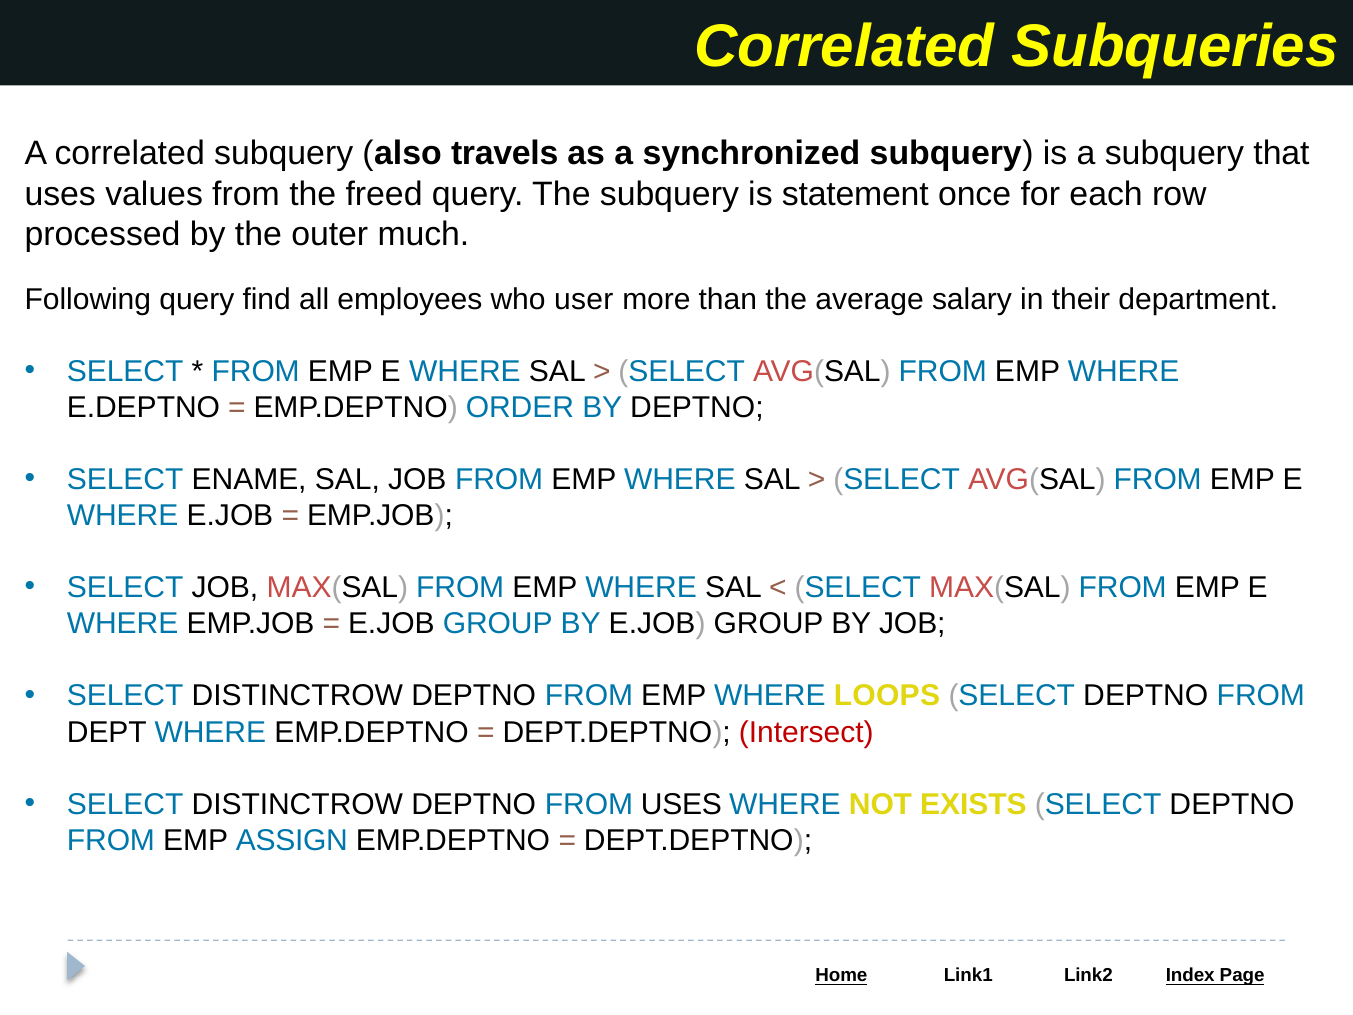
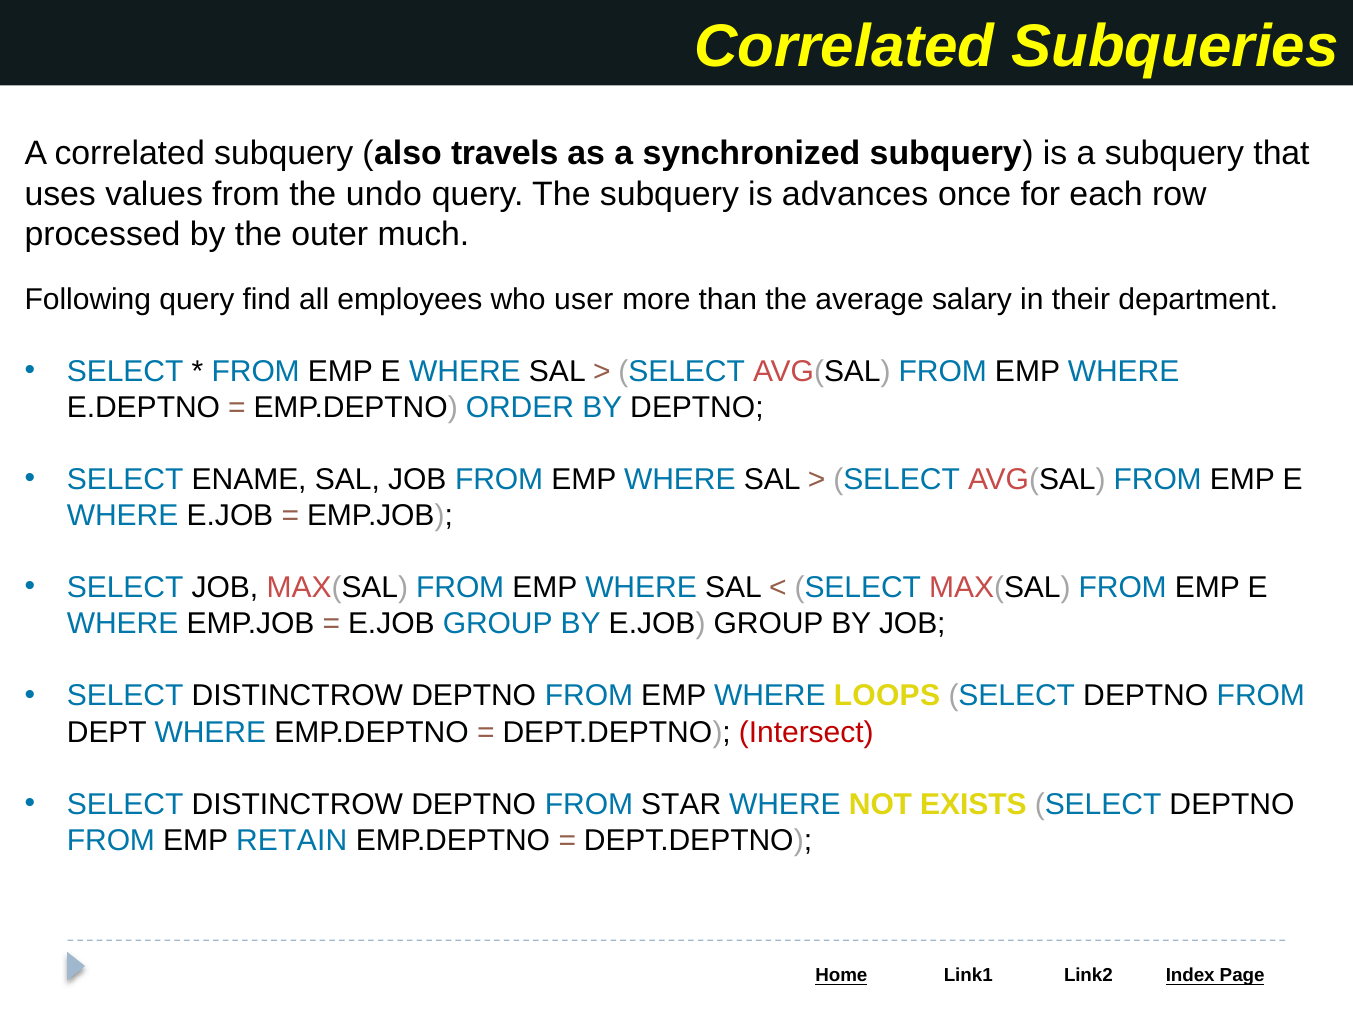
freed: freed -> undo
statement: statement -> advances
FROM USES: USES -> STAR
ASSIGN: ASSIGN -> RETAIN
